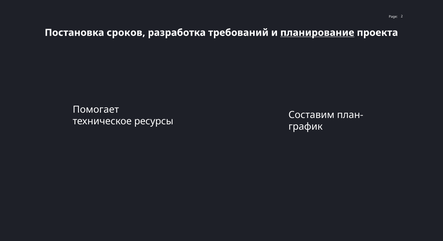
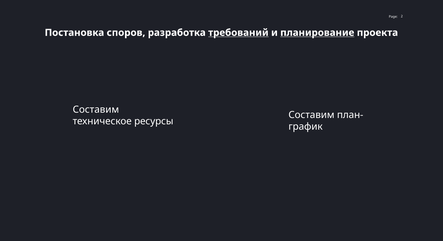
сроков: сроков -> споров
требований underline: none -> present
Помогает at (96, 110): Помогает -> Составим
